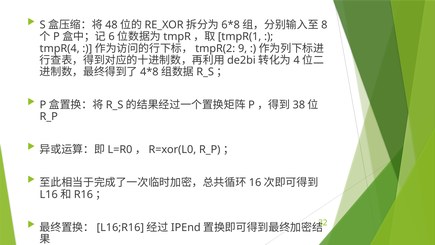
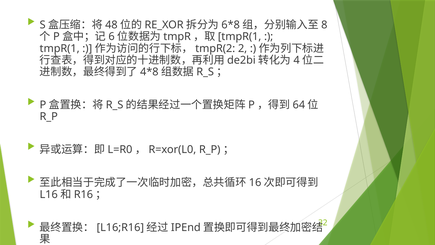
tmpR(4 at (60, 48): tmpR(4 -> tmpR(1
9: 9 -> 2
38: 38 -> 64
